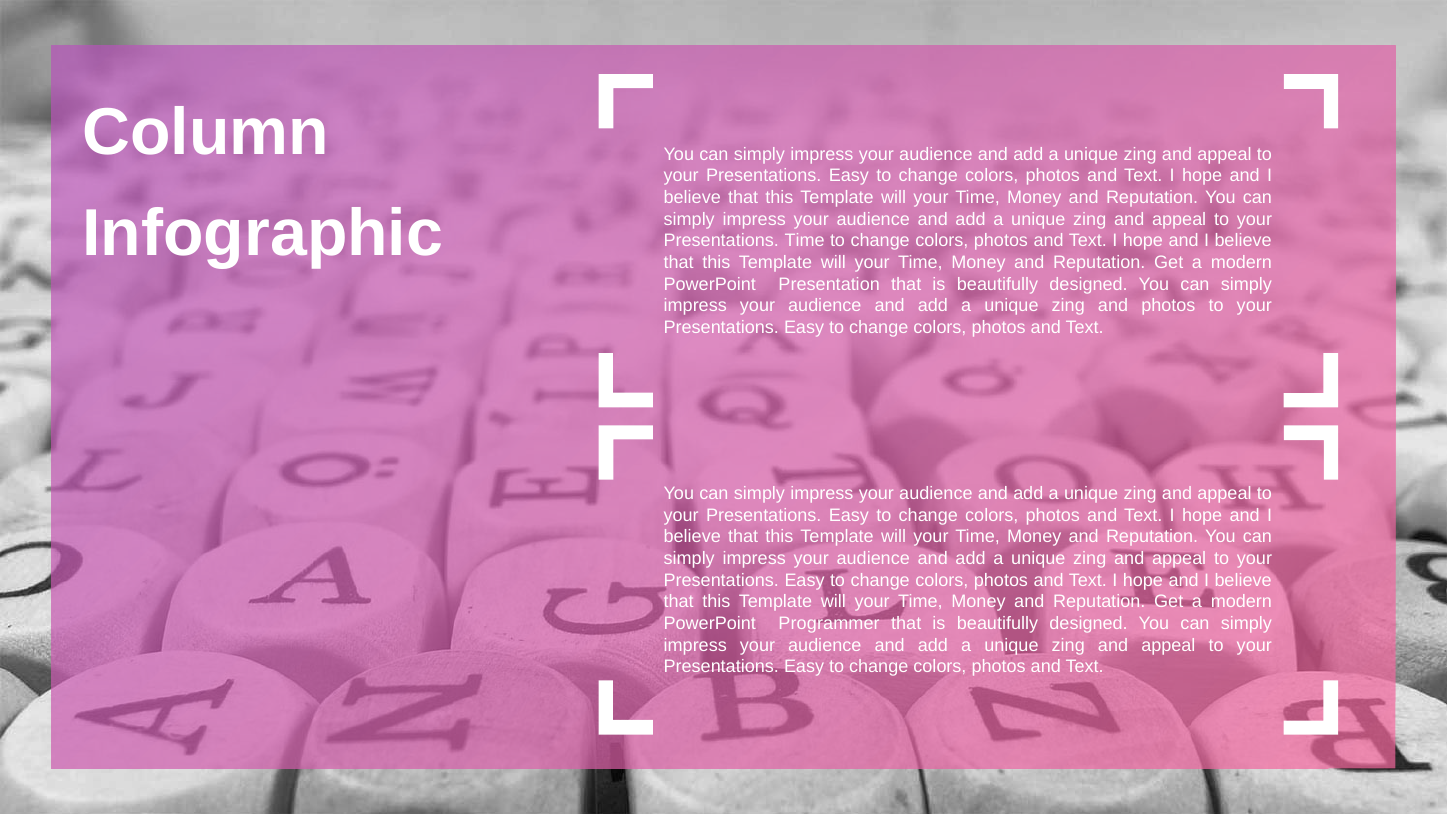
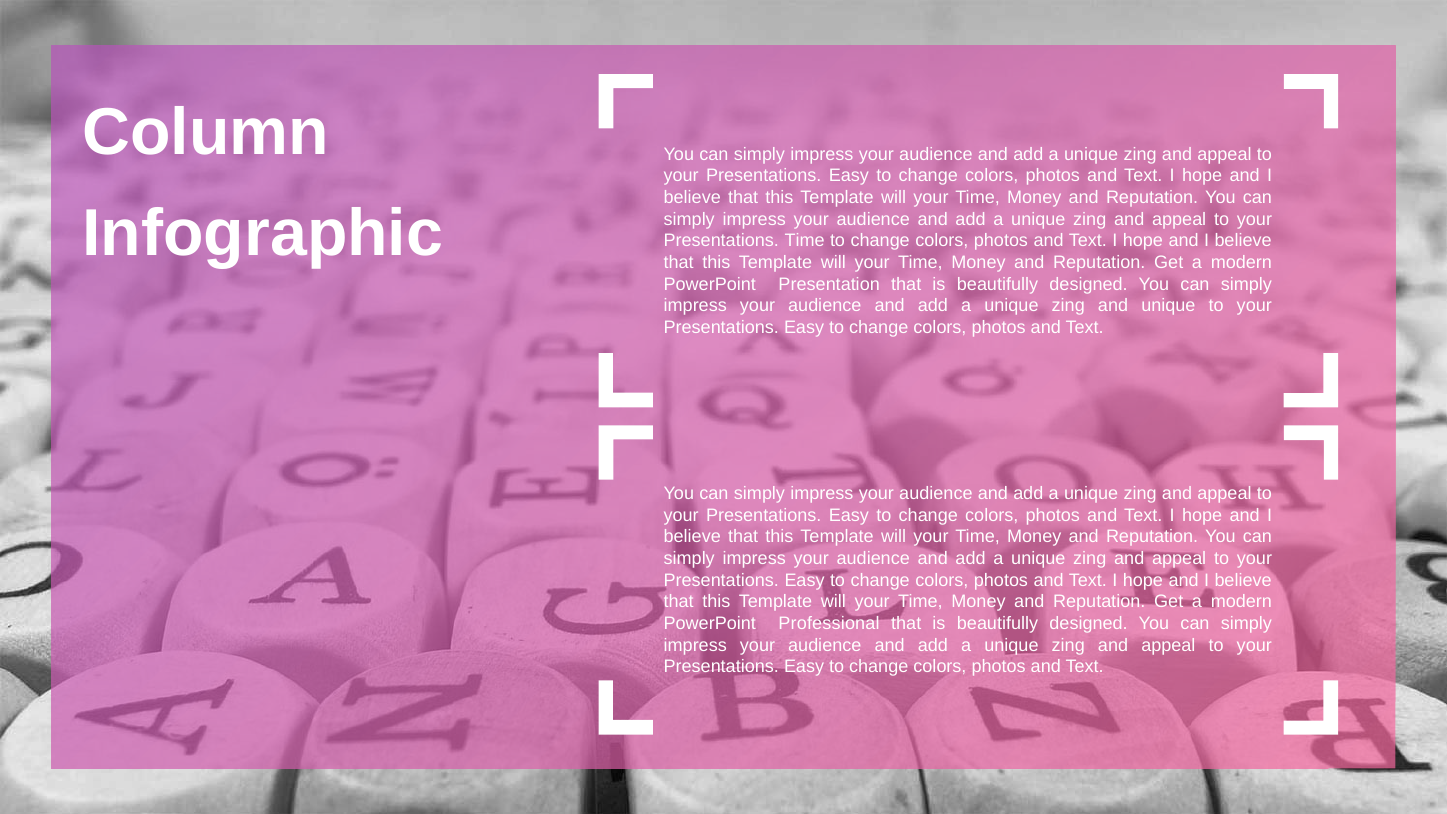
and photos: photos -> unique
Programmer: Programmer -> Professional
